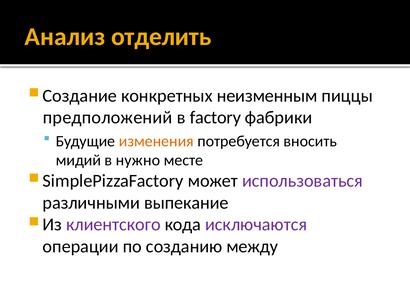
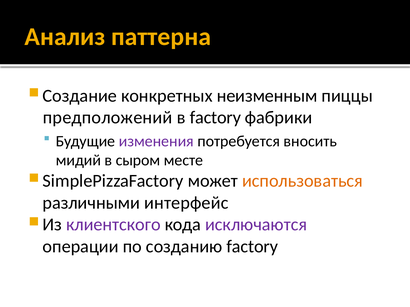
отделить: отделить -> паттерна
изменения colour: orange -> purple
нужно: нужно -> сыром
использоваться colour: purple -> orange
выпекание: выпекание -> интерфейс
созданию между: между -> factory
